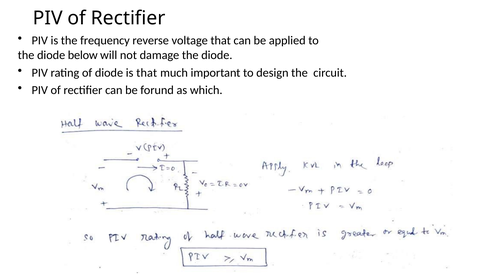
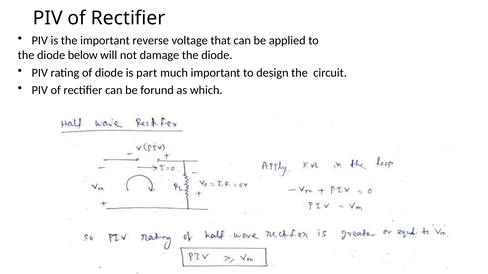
the frequency: frequency -> important
is that: that -> part
